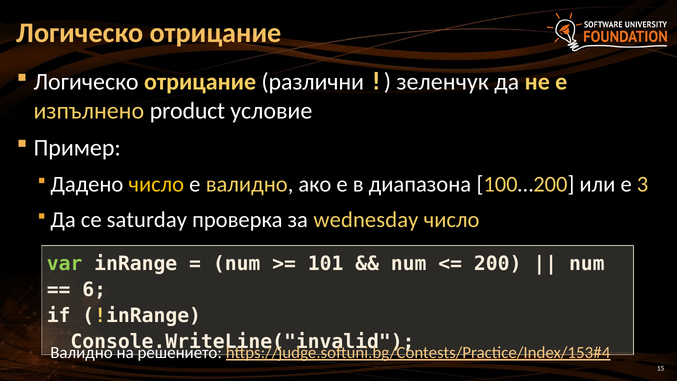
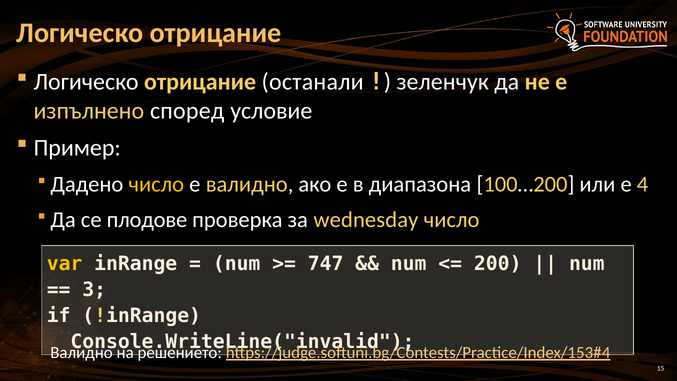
различни: различни -> останали
product: product -> според
3: 3 -> 4
saturday: saturday -> плодове
var colour: light green -> yellow
101: 101 -> 747
6: 6 -> 3
